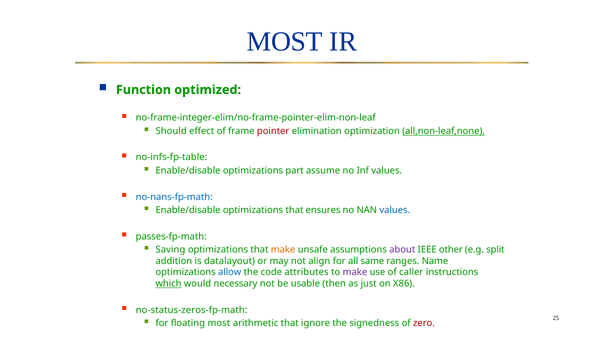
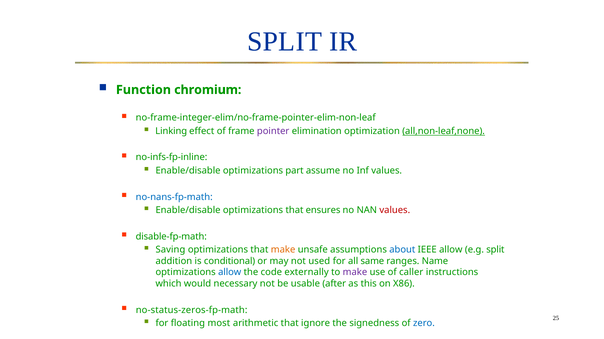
MOST at (285, 42): MOST -> SPLIT
optimized: optimized -> chromium
Should: Should -> Linking
pointer colour: red -> purple
no-infs-fp-table: no-infs-fp-table -> no-infs-fp-inline
values at (395, 211) colour: blue -> red
passes-fp-math: passes-fp-math -> disable-fp-math
about colour: purple -> blue
IEEE other: other -> allow
datalayout: datalayout -> conditional
align: align -> used
attributes: attributes -> externally
which underline: present -> none
then: then -> after
just: just -> this
zero colour: red -> blue
